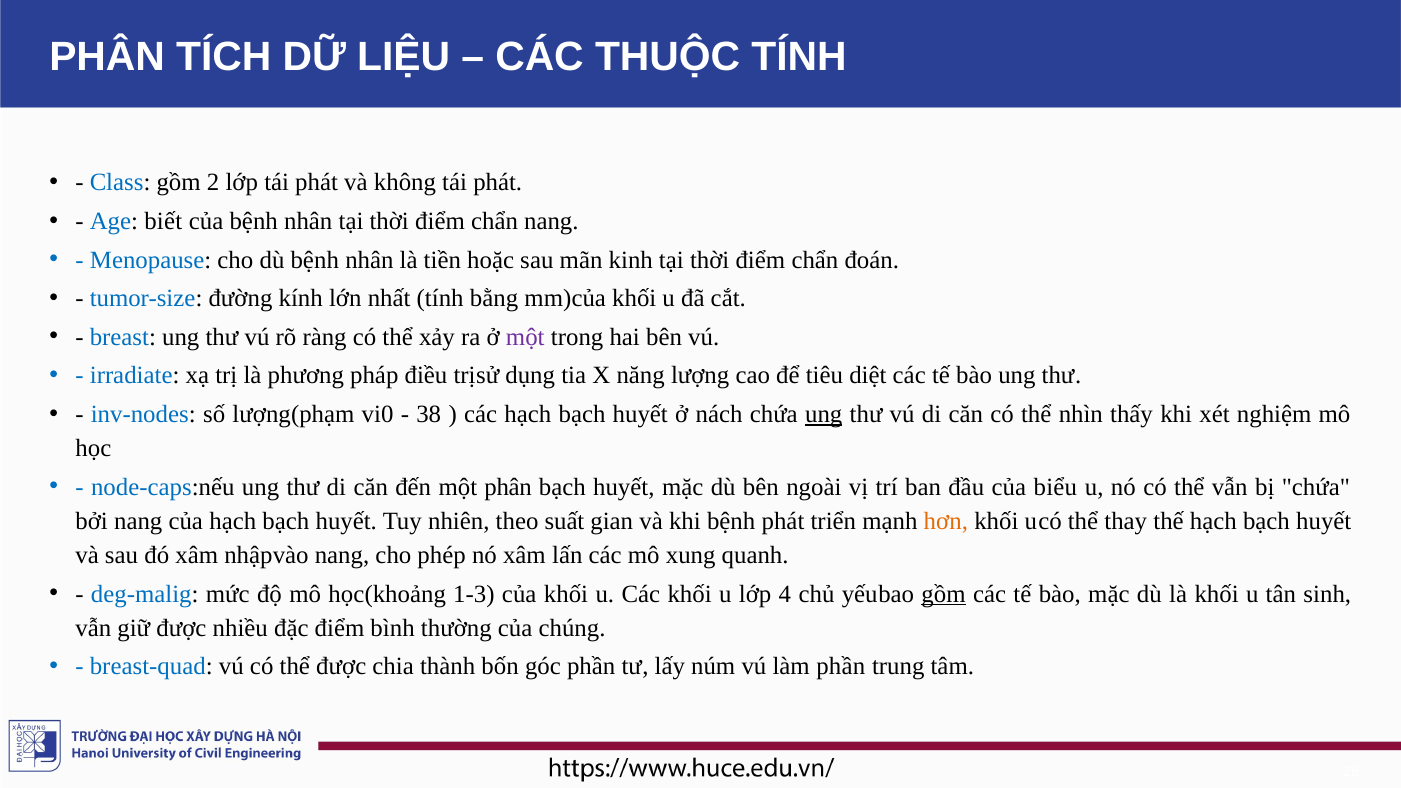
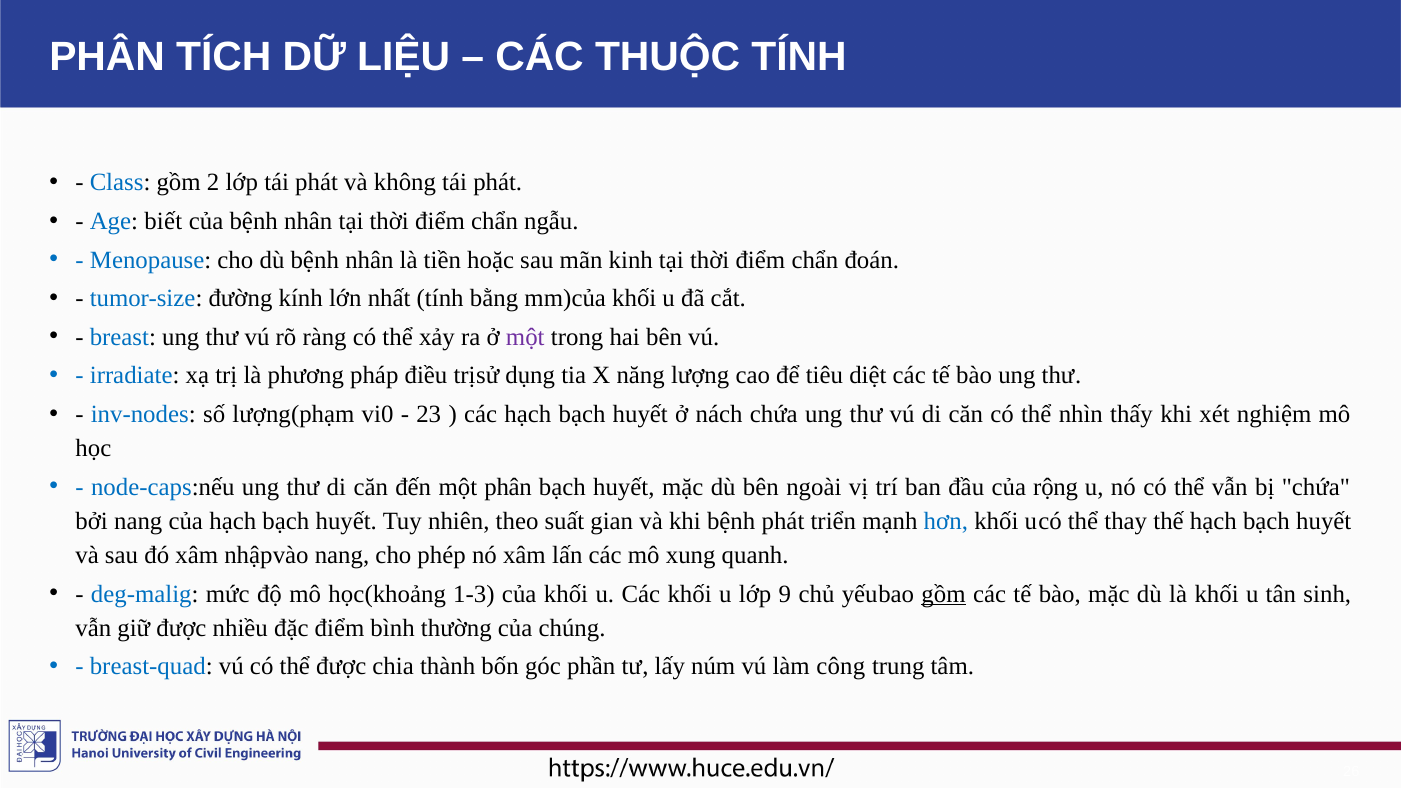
chẩn nang: nang -> ngẫu
38: 38 -> 23
ung at (824, 414) underline: present -> none
biểu: biểu -> rộng
hơn colour: orange -> blue
4: 4 -> 9
làm phần: phần -> công
